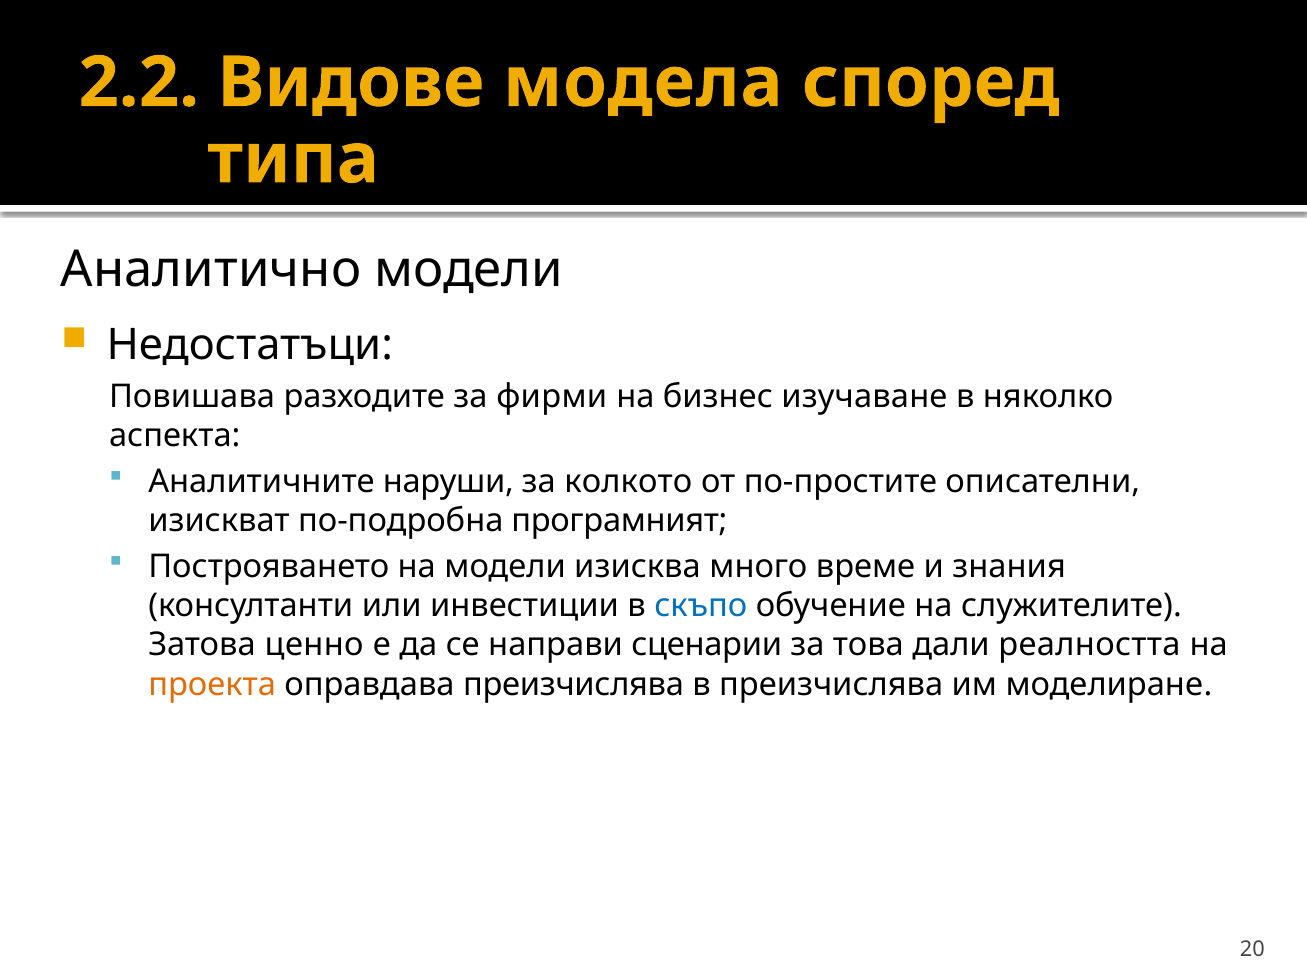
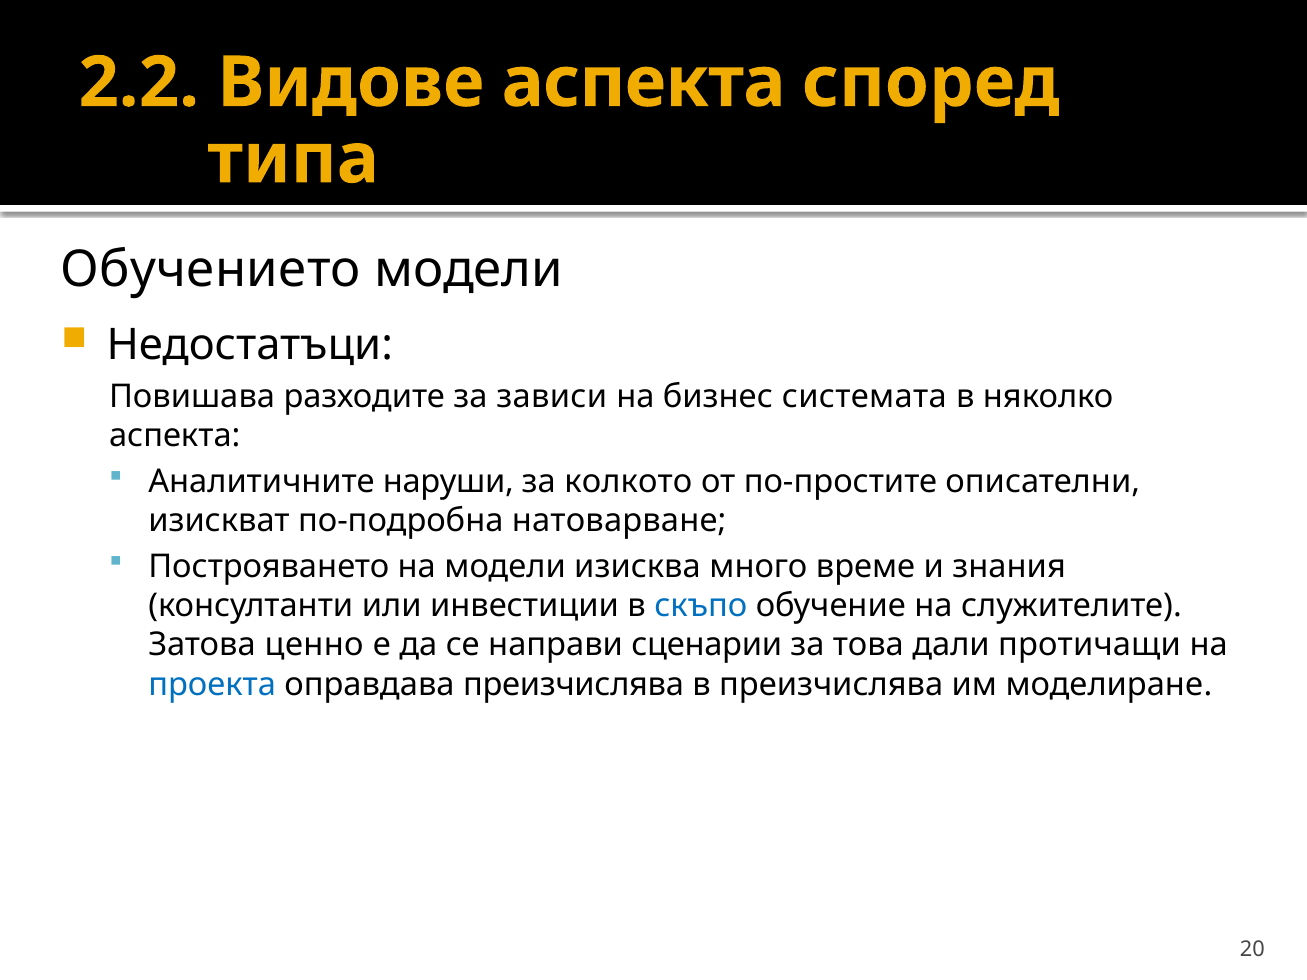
Видове модела: модела -> аспекта
Аналитично: Аналитично -> Обучението
фирми: фирми -> зависи
изучаване: изучаване -> системата
програмният: програмният -> натоварване
реалността: реалността -> протичащи
проекта colour: orange -> blue
